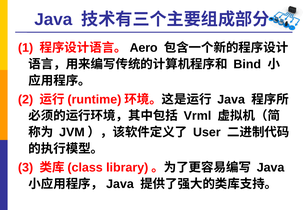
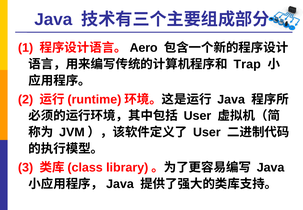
Bind: Bind -> Trap
Vrml at (197, 116): Vrml -> User
